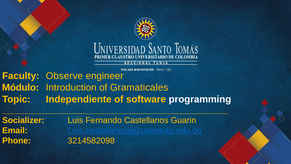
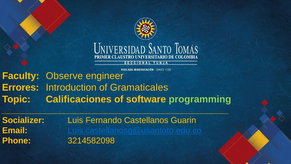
Módulo: Módulo -> Errores
Independiente: Independiente -> Calificaciones
programming colour: white -> light green
